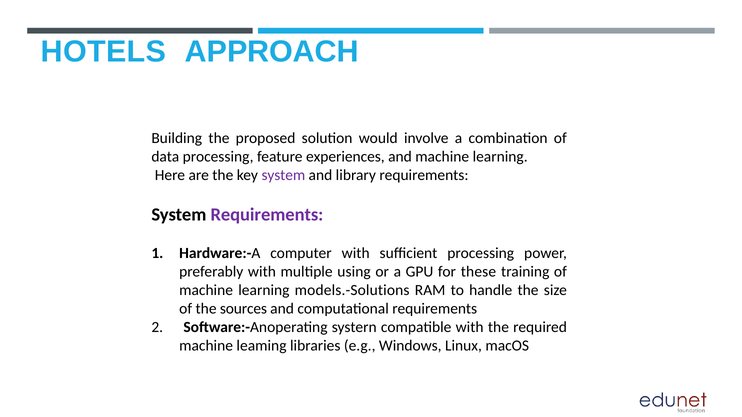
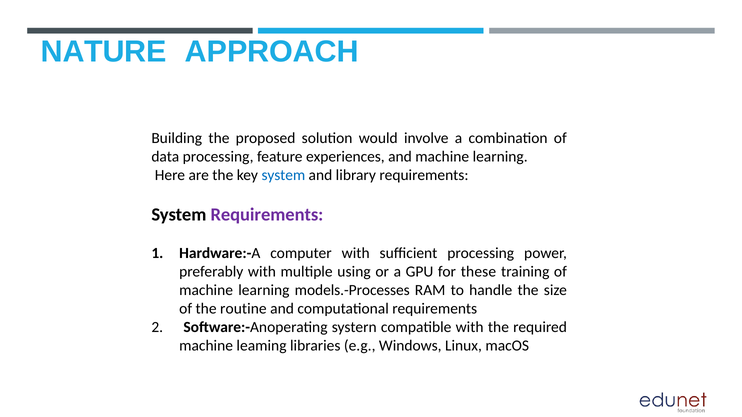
HOTELS: HOTELS -> NATURE
system at (283, 175) colour: purple -> blue
models.-Solutions: models.-Solutions -> models.-Processes
sources: sources -> routine
